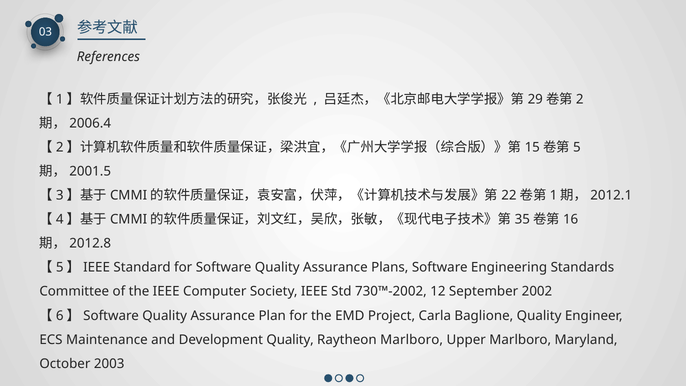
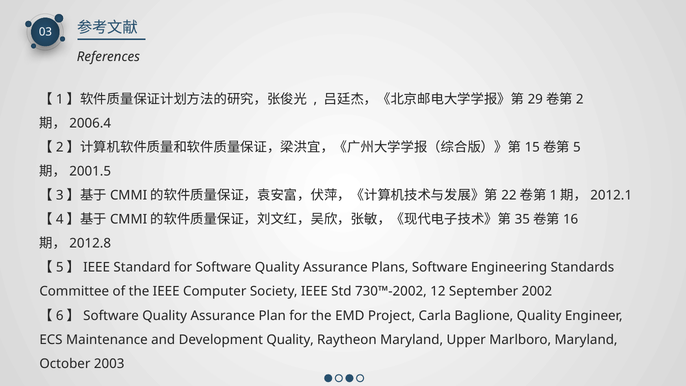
Raytheon Marlboro: Marlboro -> Maryland
